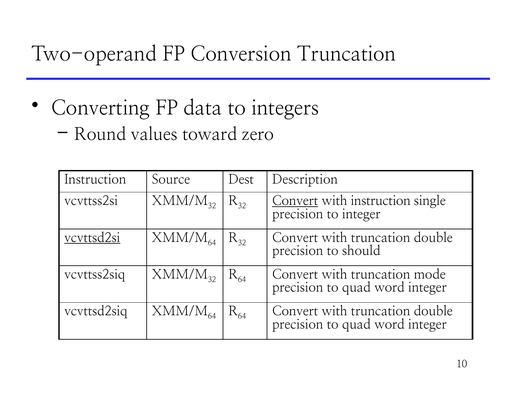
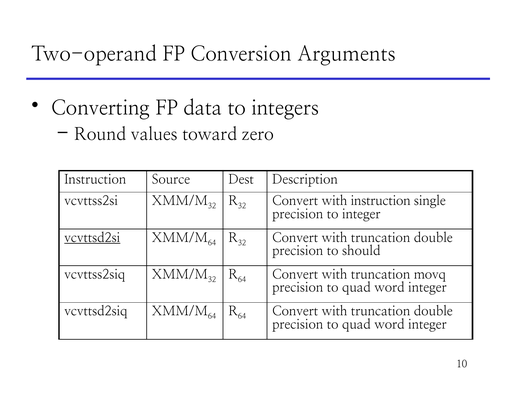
Conversion Truncation: Truncation -> Arguments
Convert at (295, 201) underline: present -> none
mode: mode -> movq
